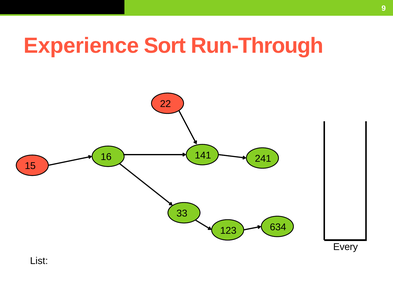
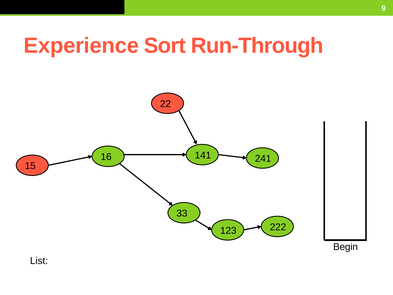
634: 634 -> 222
Every: Every -> Begin
